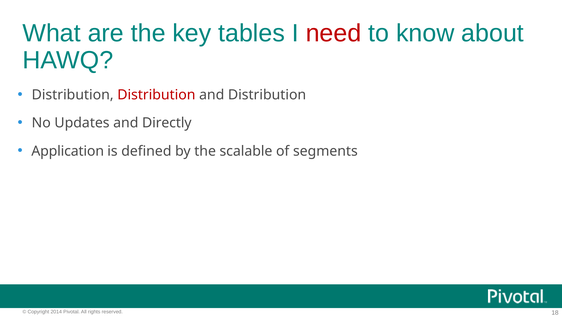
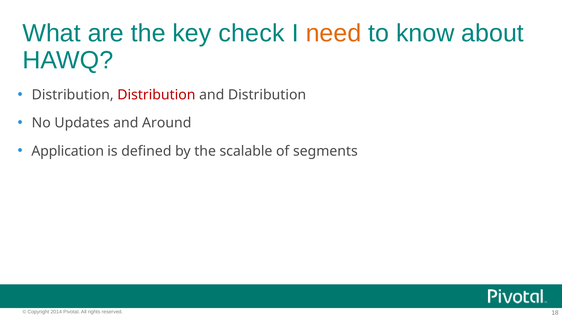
tables: tables -> check
need colour: red -> orange
Directly: Directly -> Around
